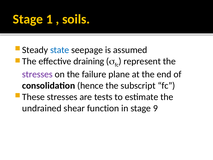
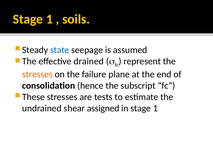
draining: draining -> drained
stresses at (37, 74) colour: purple -> orange
function: function -> assigned
in stage 9: 9 -> 1
